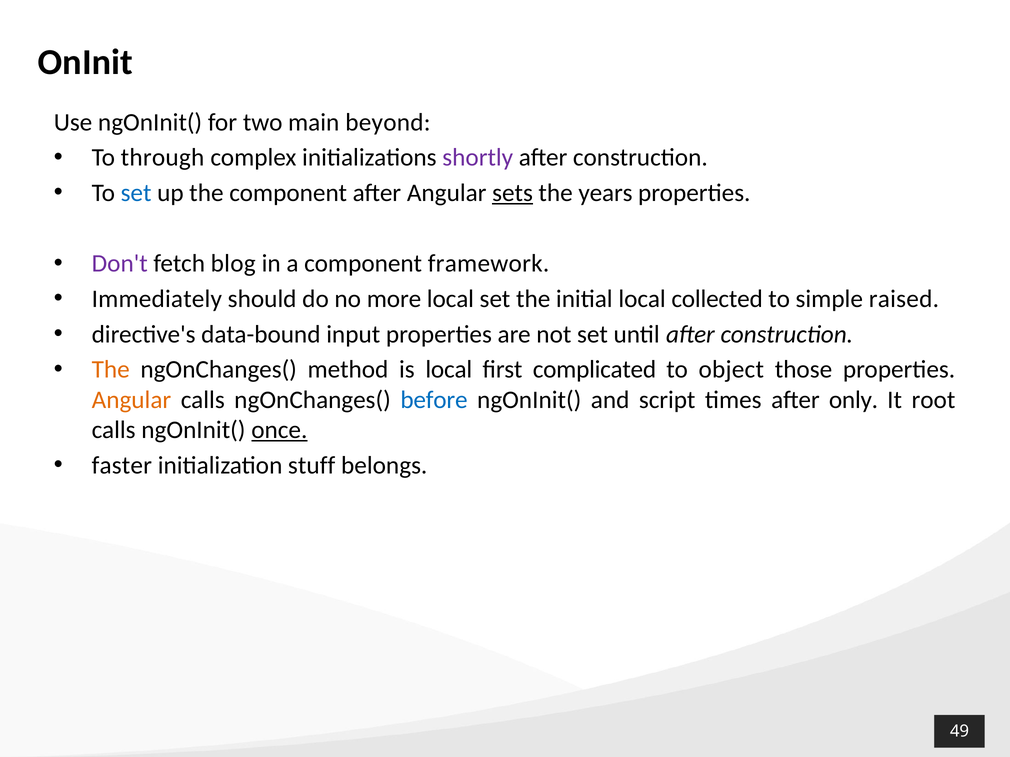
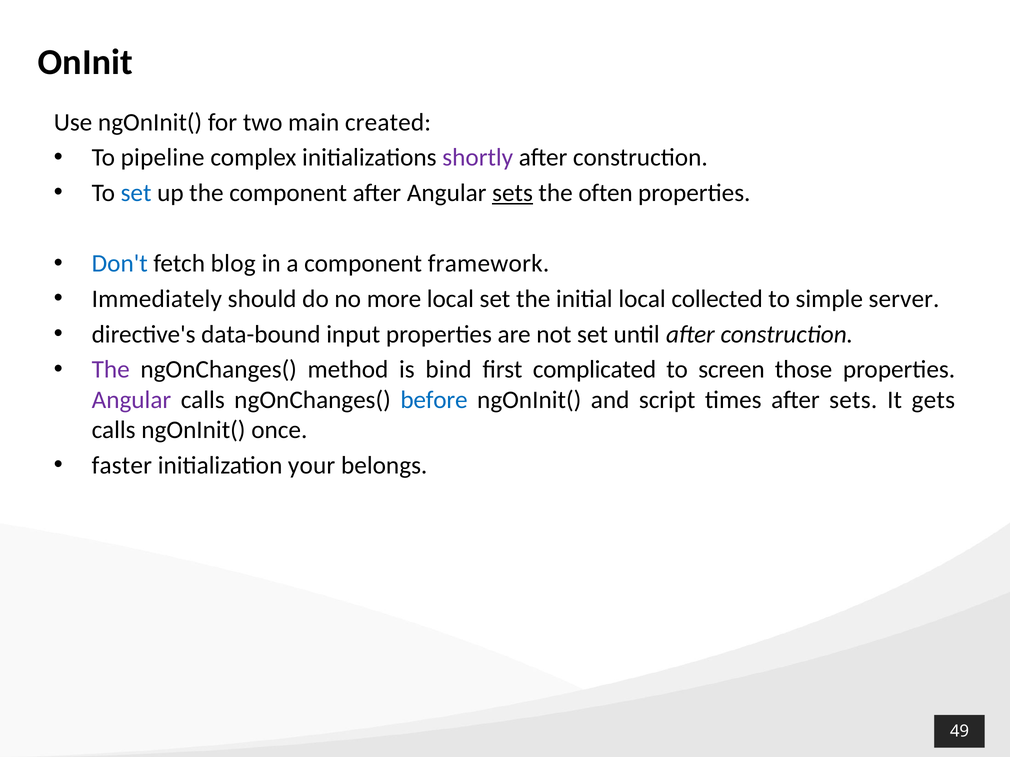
beyond: beyond -> created
through: through -> pipeline
years: years -> often
Don't colour: purple -> blue
raised: raised -> server
The at (111, 370) colour: orange -> purple
is local: local -> bind
object: object -> screen
Angular at (131, 400) colour: orange -> purple
after only: only -> sets
root: root -> gets
once underline: present -> none
stuff: stuff -> your
